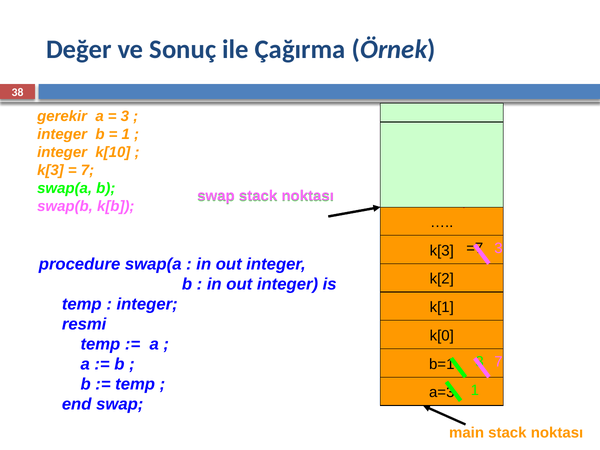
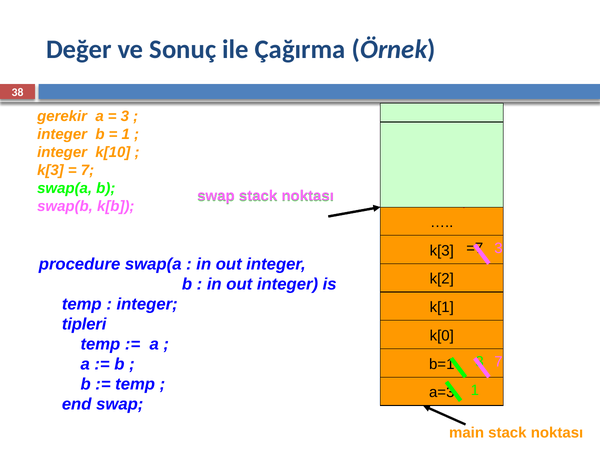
resmi: resmi -> tipleri
